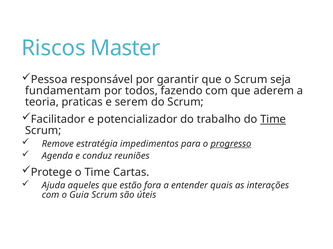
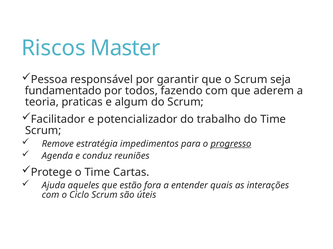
fundamentam: fundamentam -> fundamentado
serem: serem -> algum
Time at (273, 120) underline: present -> none
Guia: Guia -> Ciclo
